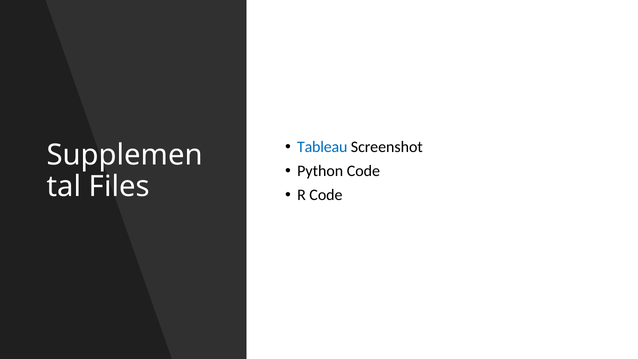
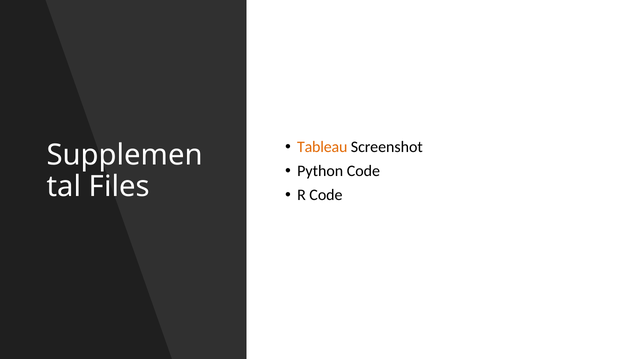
Tableau colour: blue -> orange
